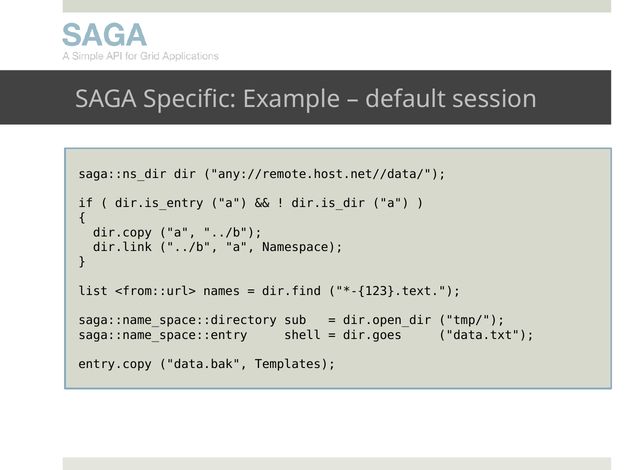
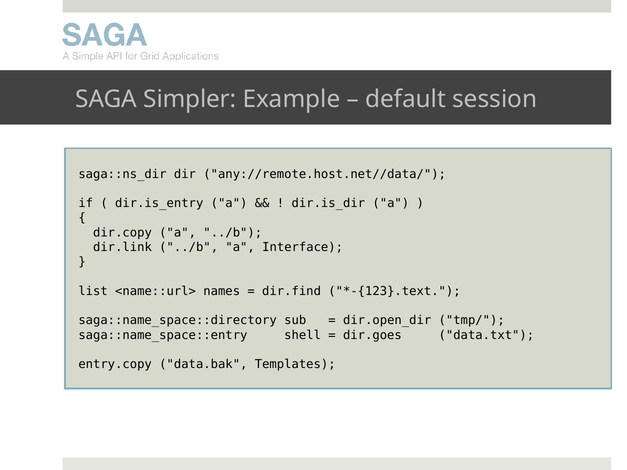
Specific: Specific -> Simpler
Namespace: Namespace -> Interface
<from::url>: <from::url> -> <name::url>
